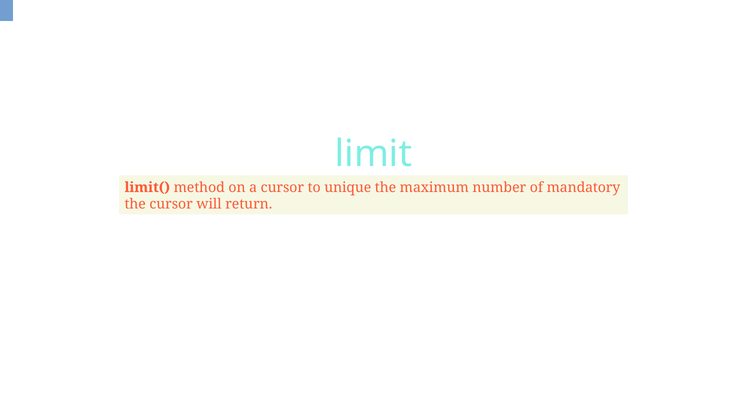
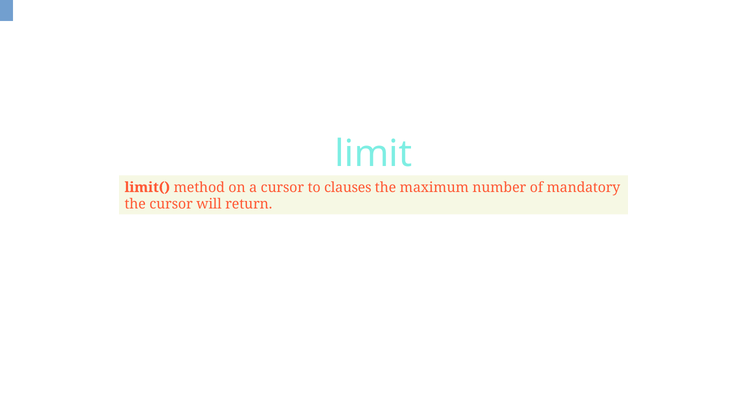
unique: unique -> clauses
